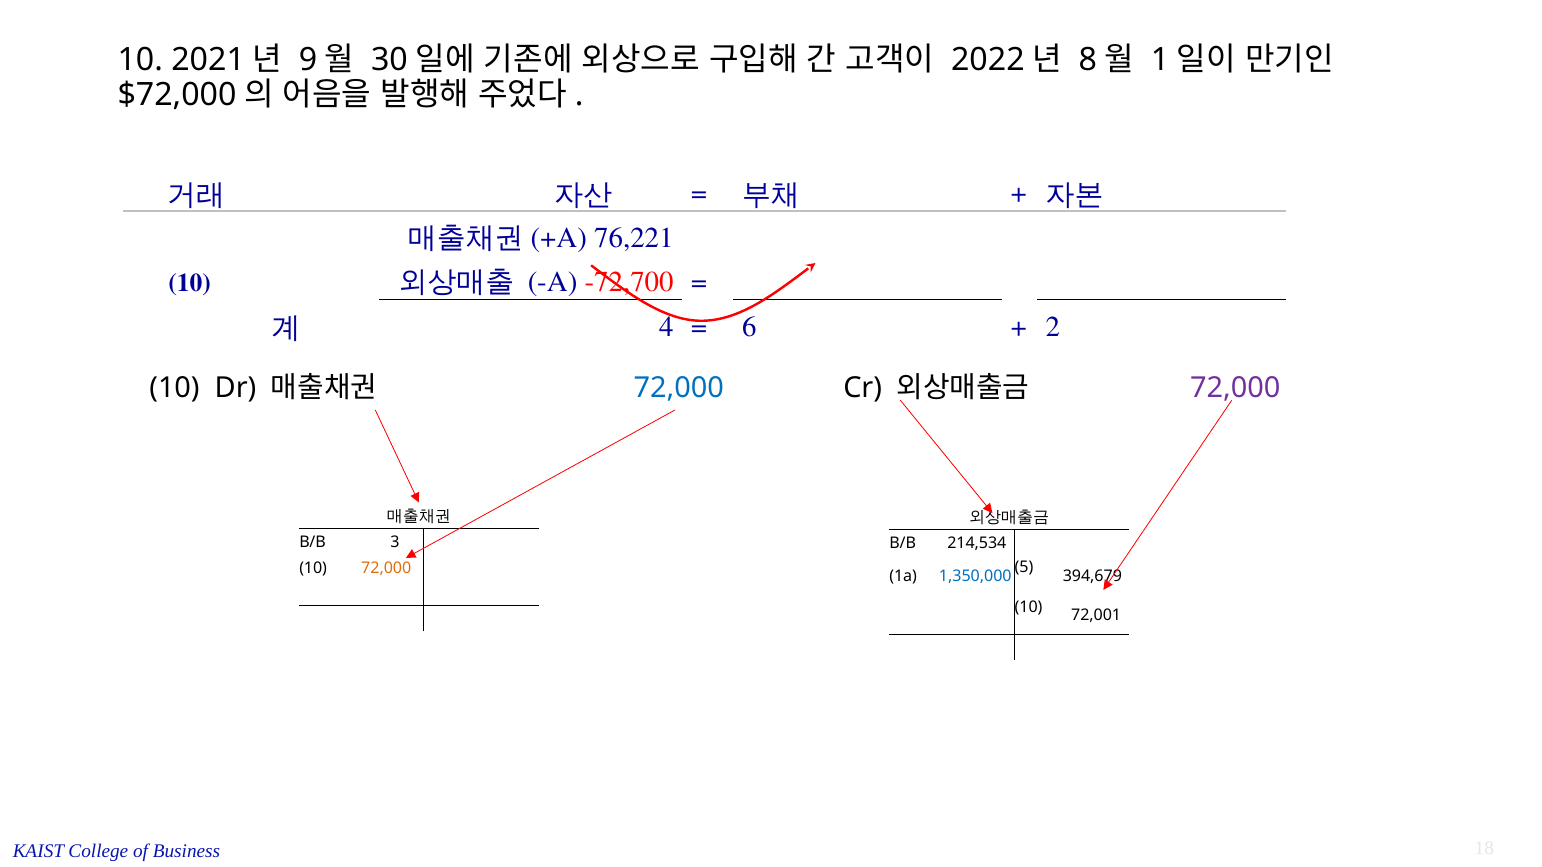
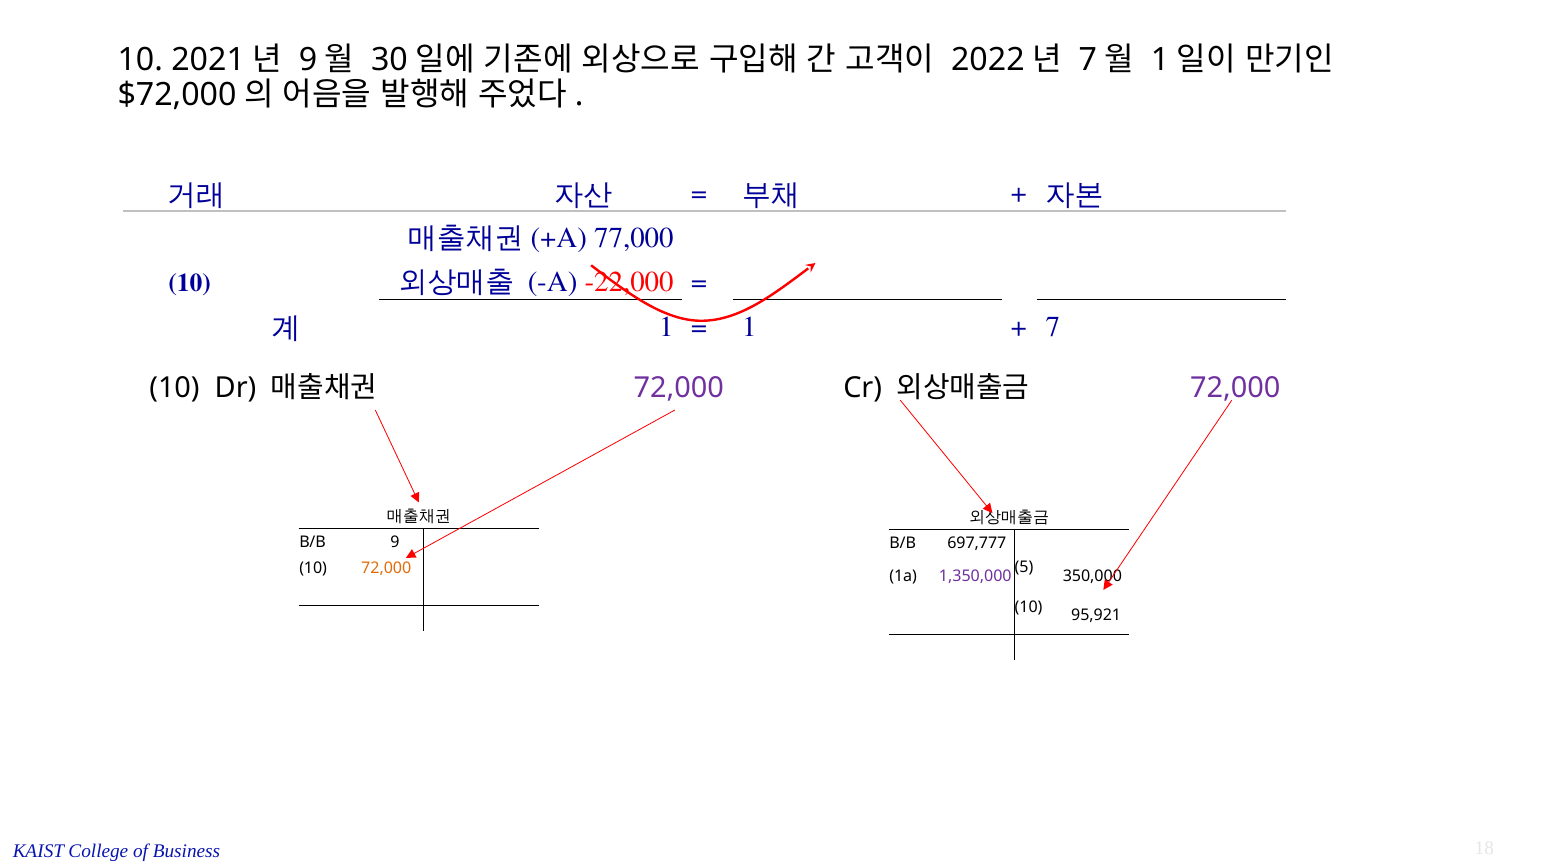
8 at (1088, 60): 8 -> 7
76,221: 76,221 -> 77,000
-72,700: -72,700 -> -22,000
4 at (666, 327): 4 -> 1
6 at (749, 327): 6 -> 1
2 at (1053, 327): 2 -> 7
72,000 at (679, 388) colour: blue -> purple
B/B 3: 3 -> 9
214,534: 214,534 -> 697,777
1,350,000 colour: blue -> purple
394,679: 394,679 -> 350,000
72,001: 72,001 -> 95,921
